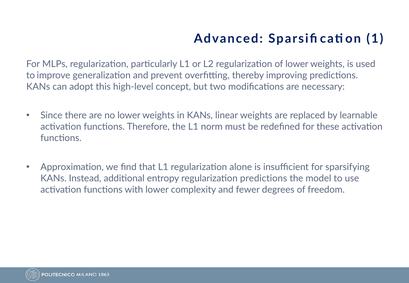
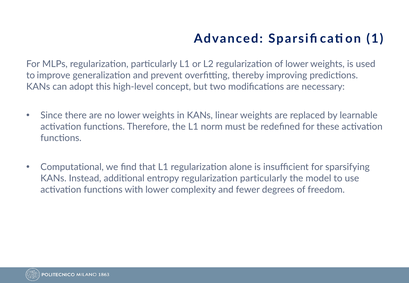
Approximation: Approximation -> Computational
entropy regularization predictions: predictions -> particularly
